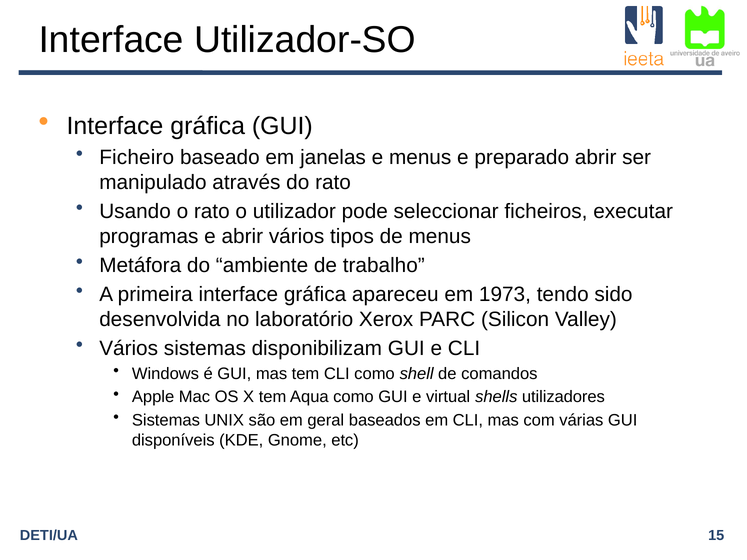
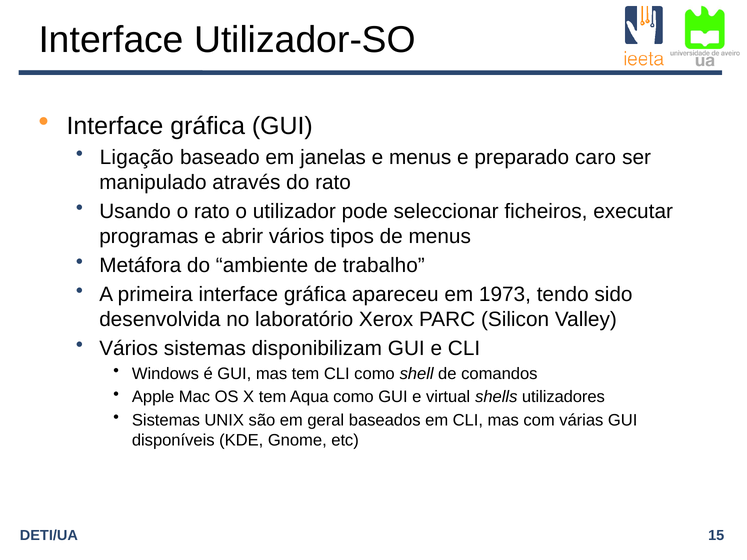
Ficheiro: Ficheiro -> Ligação
preparado abrir: abrir -> caro
